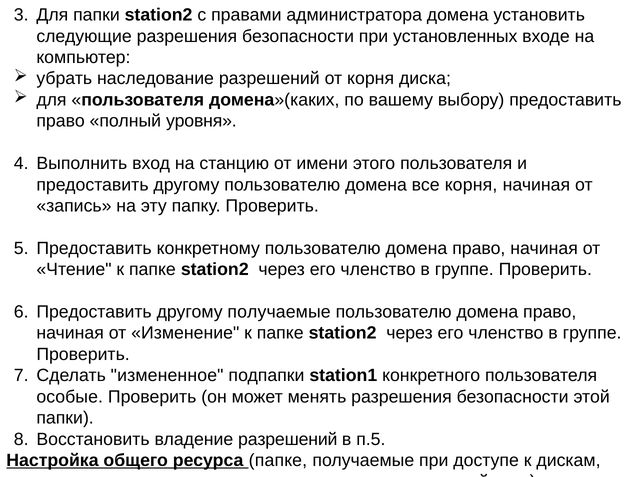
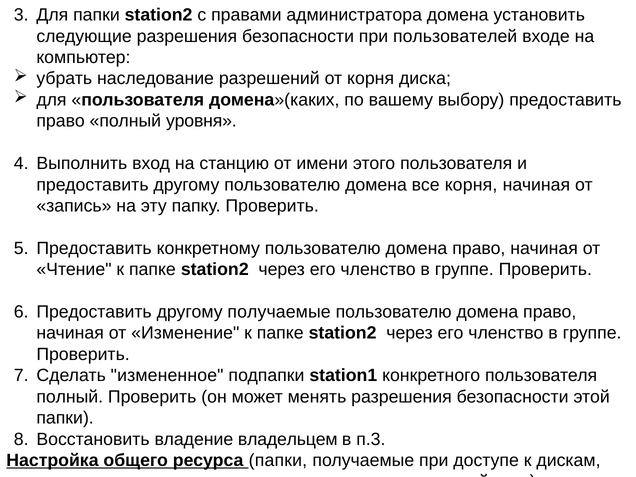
установленных: установленных -> пользователей
особые at (70, 397): особые -> полный
владение разрешений: разрешений -> владельцем
п.5: п.5 -> п.3
ресурса папке: папке -> папки
